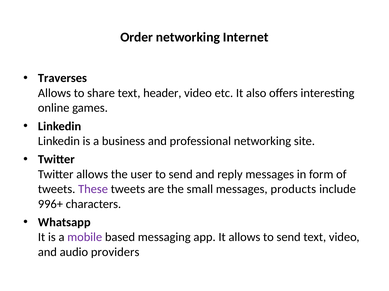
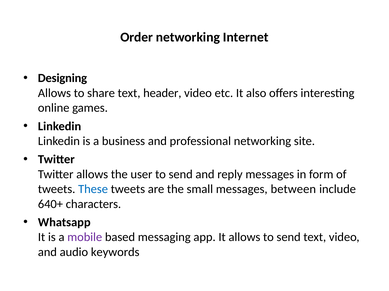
Traverses: Traverses -> Designing
These colour: purple -> blue
products: products -> between
996+: 996+ -> 640+
providers: providers -> keywords
